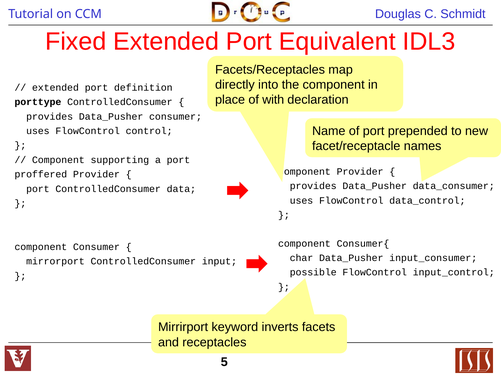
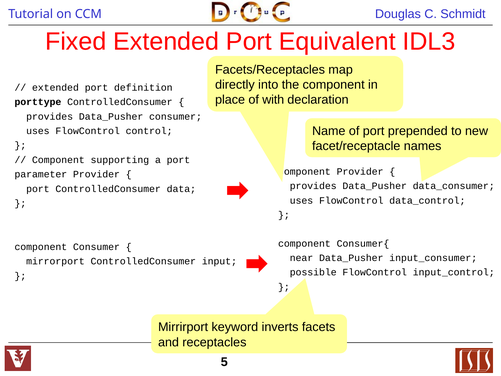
proffered: proffered -> parameter
char: char -> near
